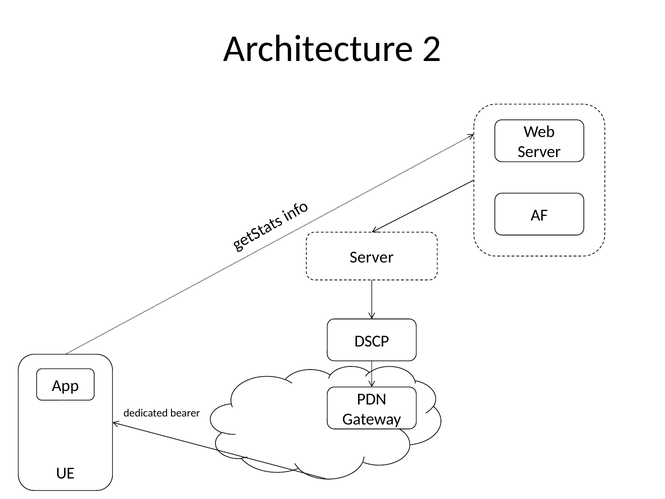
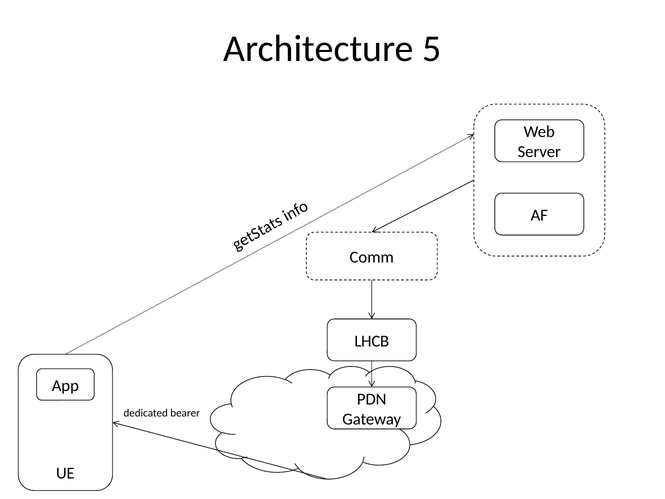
2: 2 -> 5
Server at (372, 257): Server -> Comm
DSCP: DSCP -> LHCB
